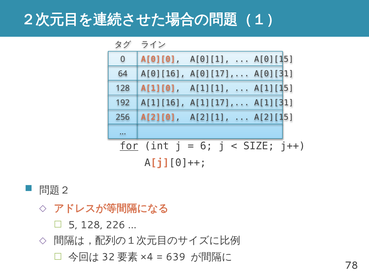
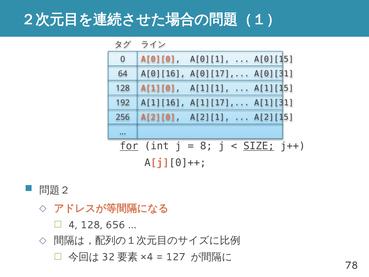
6: 6 -> 8
SIZE underline: none -> present
5: 5 -> 4
226: 226 -> 656
639: 639 -> 127
